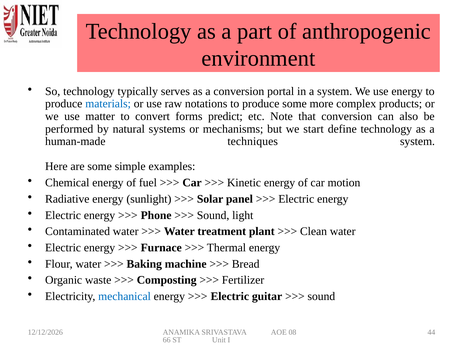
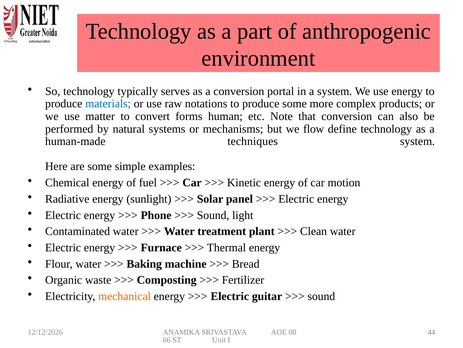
predict: predict -> human
start: start -> flow
mechanical colour: blue -> orange
